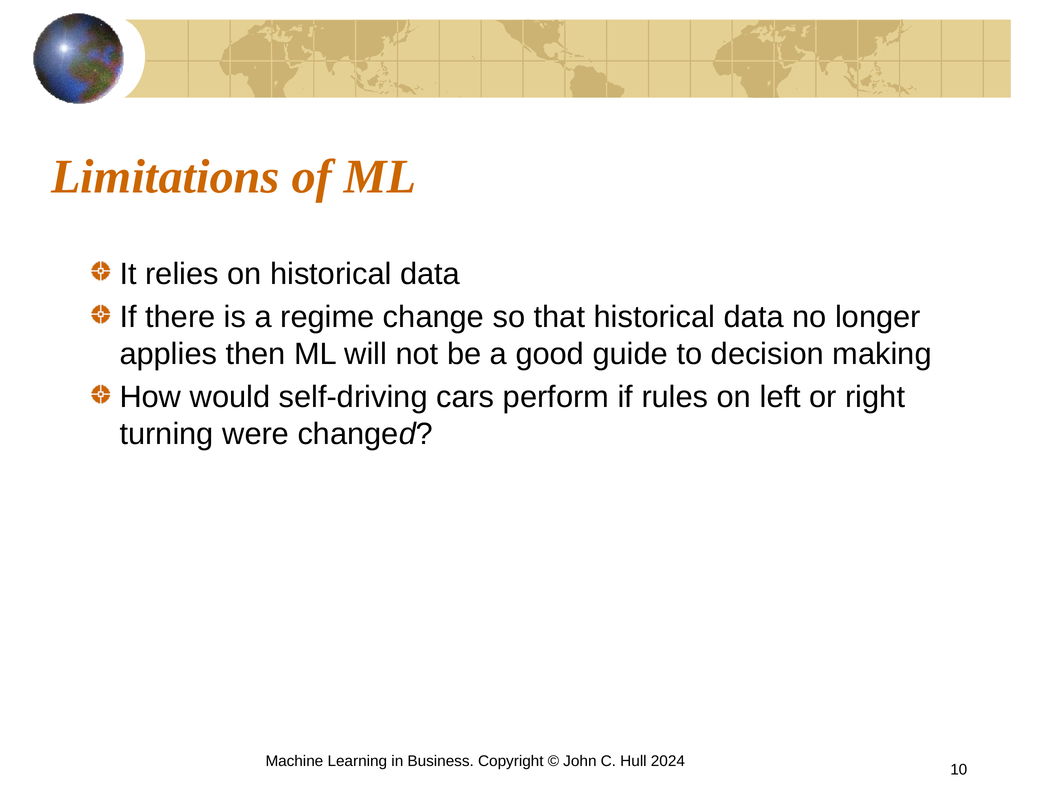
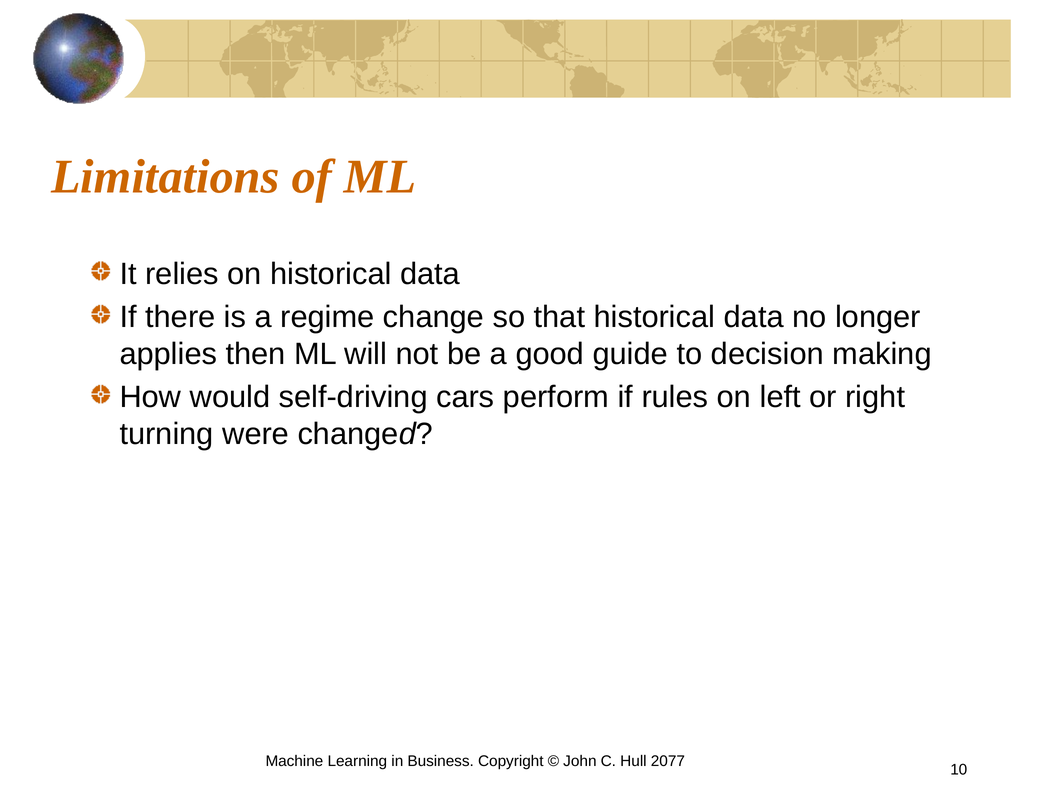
2024: 2024 -> 2077
